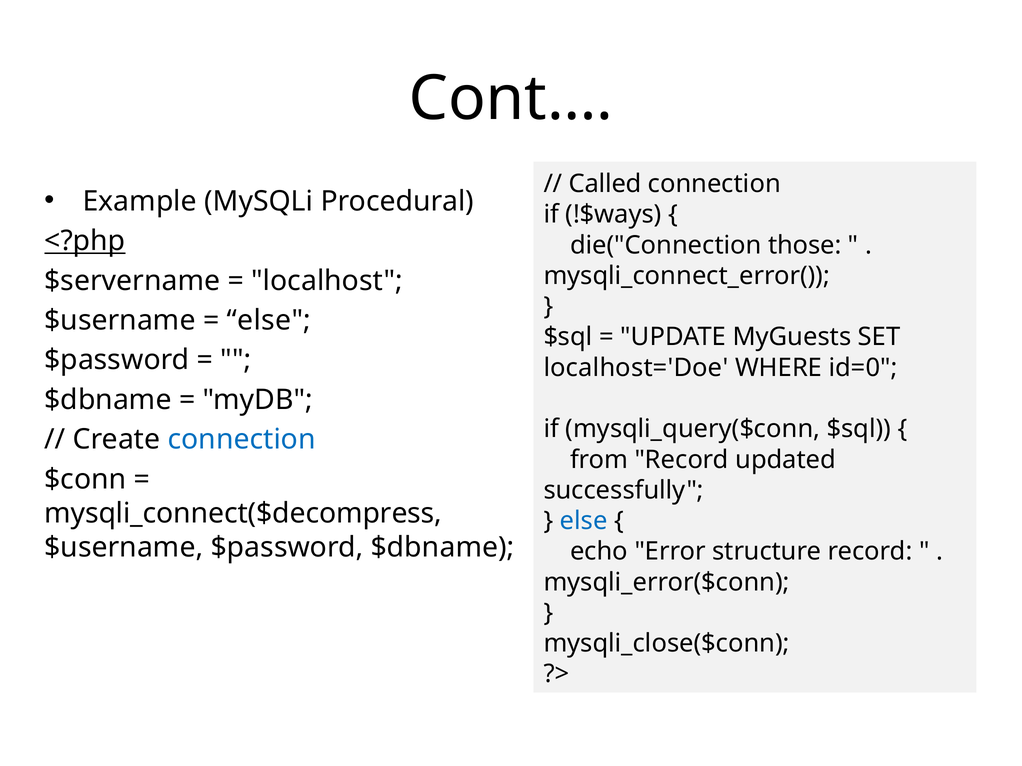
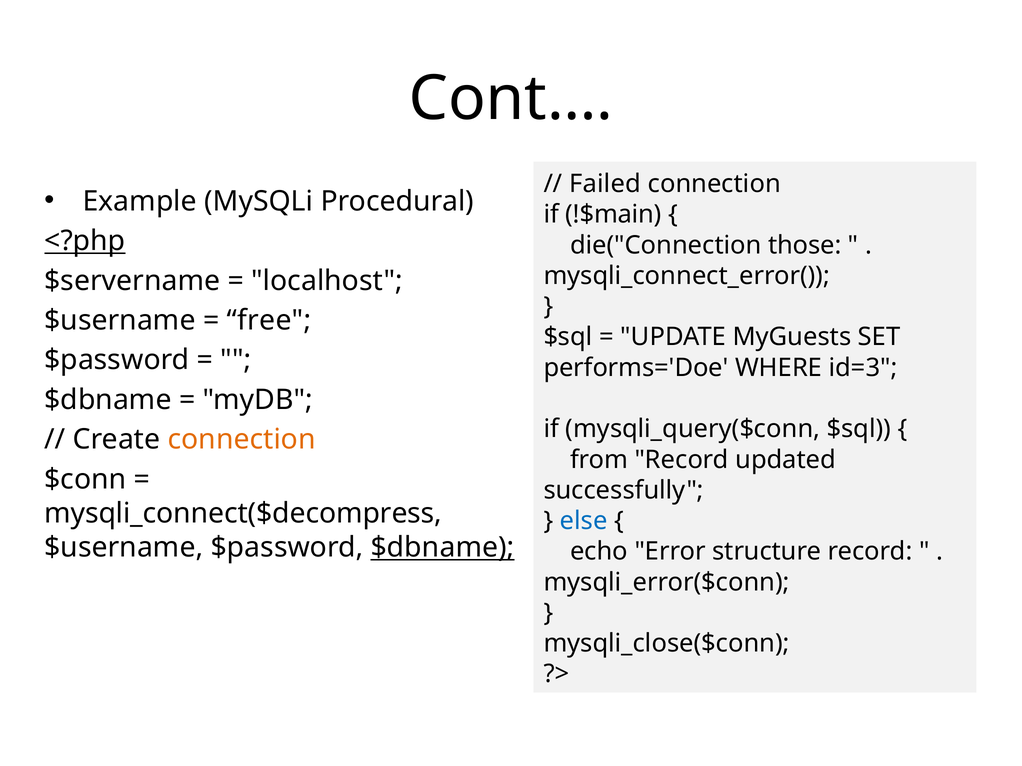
Called: Called -> Failed
!$ways: !$ways -> !$main
else at (269, 321): else -> free
localhost='Doe: localhost='Doe -> performs='Doe
id=0: id=0 -> id=3
connection at (242, 440) colour: blue -> orange
$dbname at (443, 548) underline: none -> present
